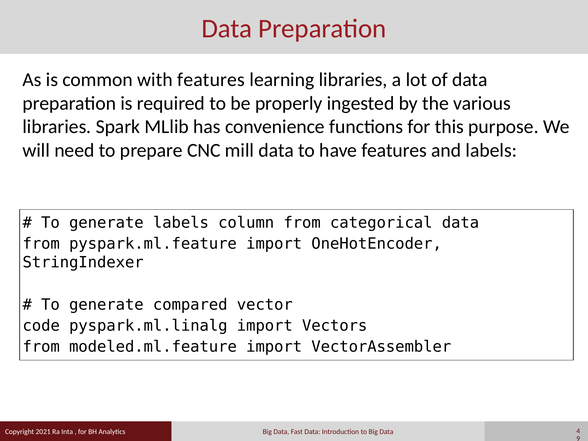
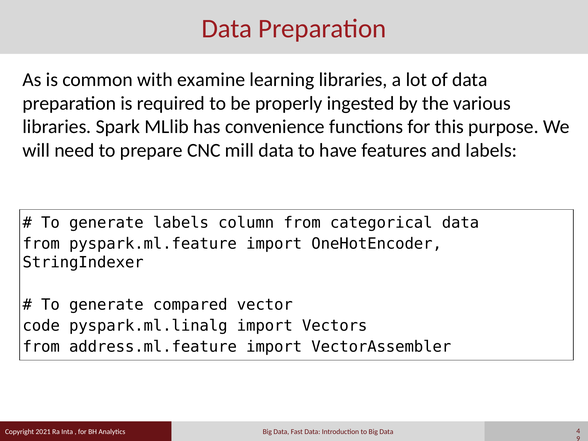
with features: features -> examine
modeled.ml.feature: modeled.ml.feature -> address.ml.feature
